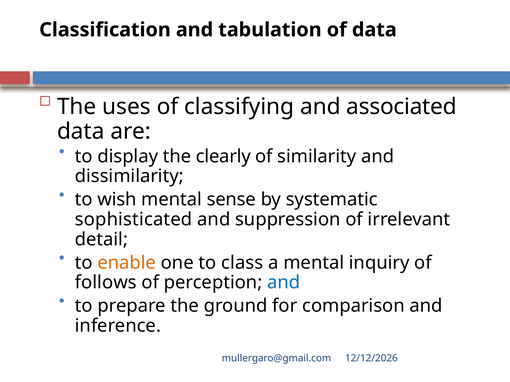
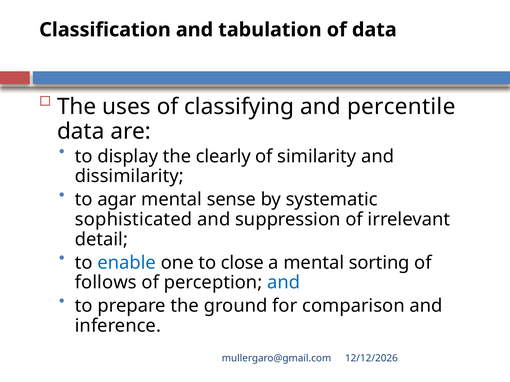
associated: associated -> percentile
wish: wish -> agar
enable colour: orange -> blue
class: class -> close
inquiry: inquiry -> sorting
